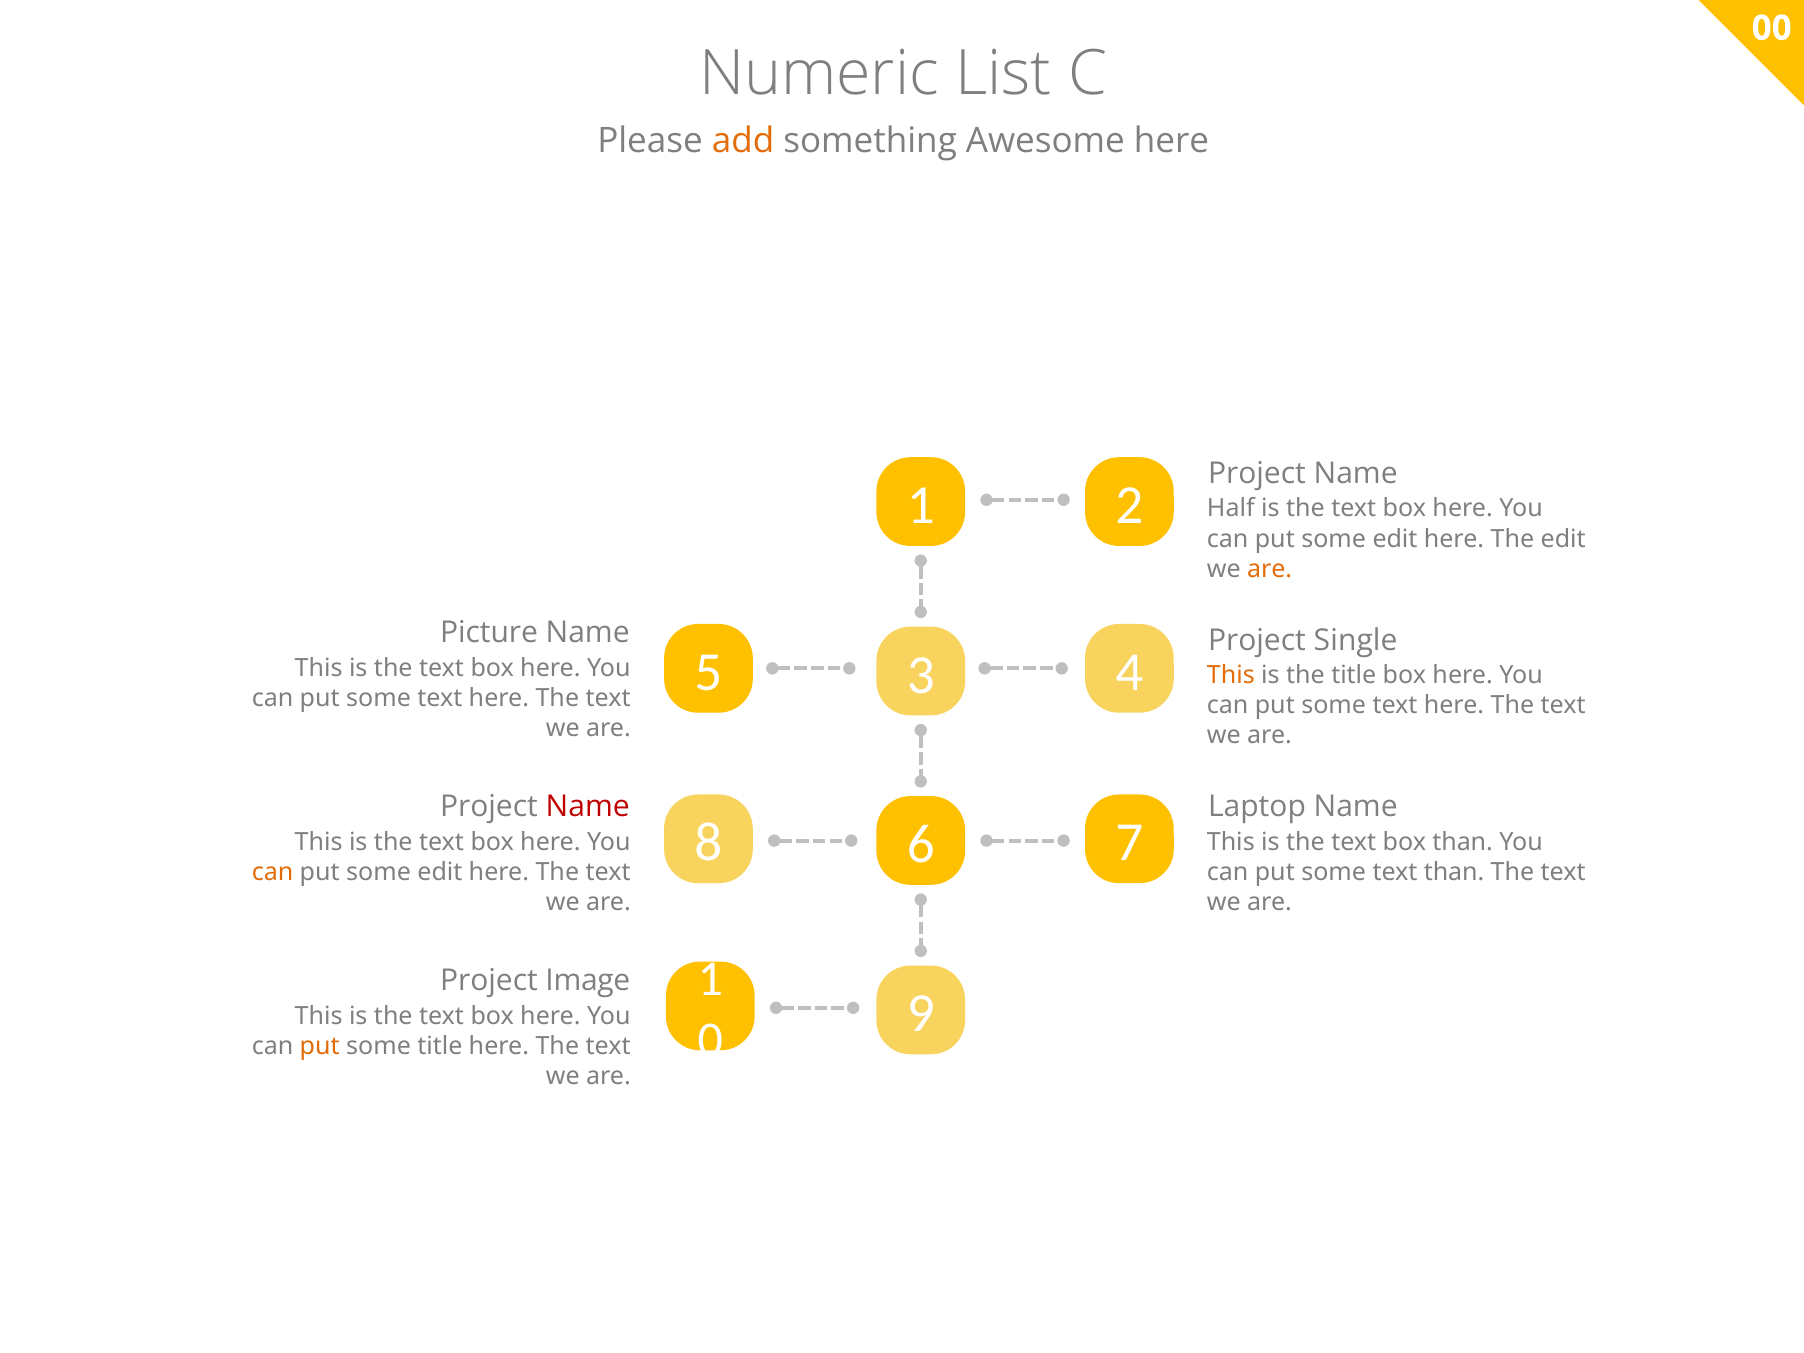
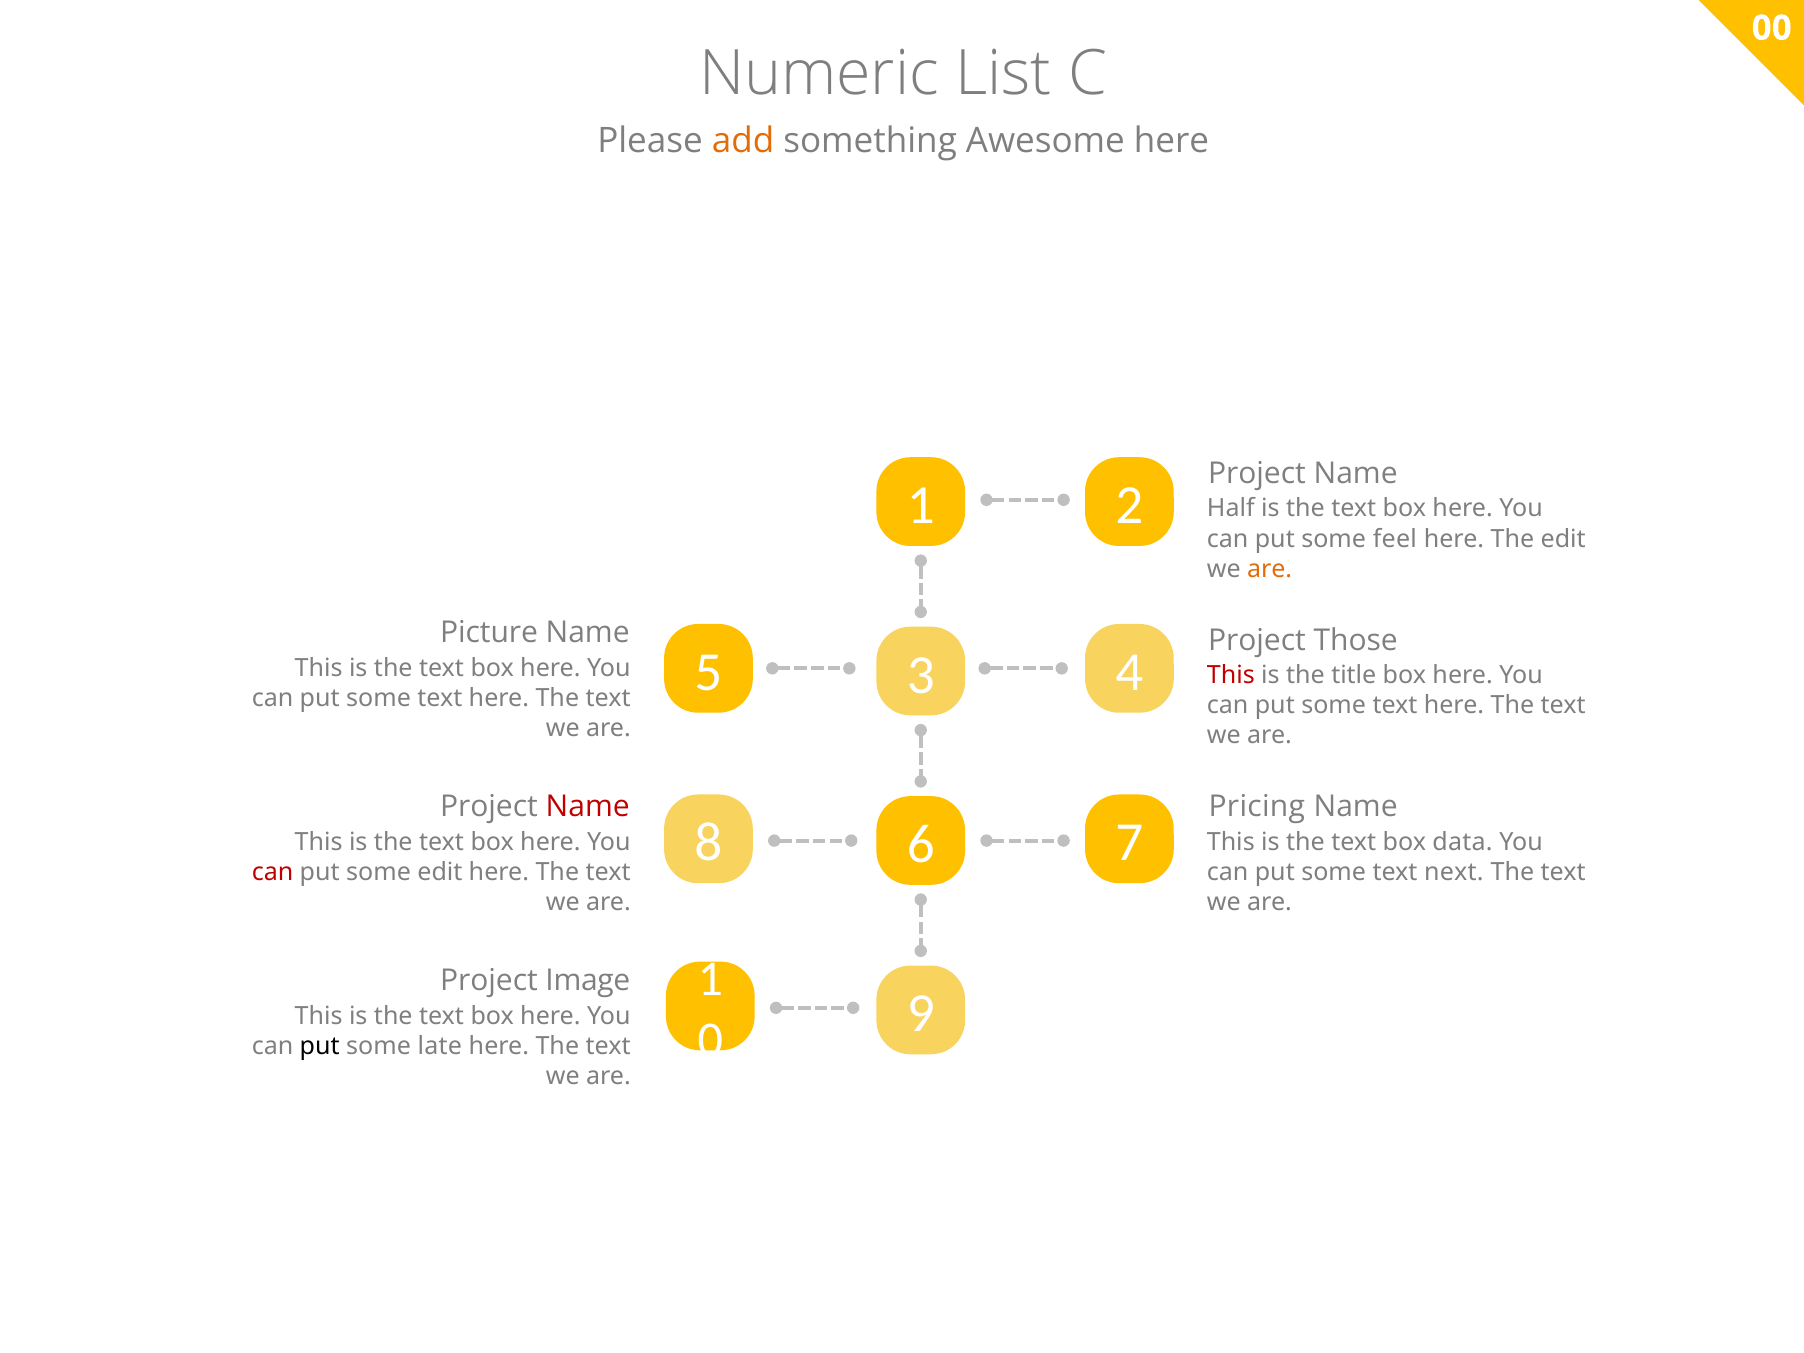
edit at (1395, 539): edit -> feel
Single: Single -> Those
This at (1231, 675) colour: orange -> red
Laptop: Laptop -> Pricing
box than: than -> data
can at (273, 872) colour: orange -> red
text than: than -> next
put at (320, 1046) colour: orange -> black
some title: title -> late
